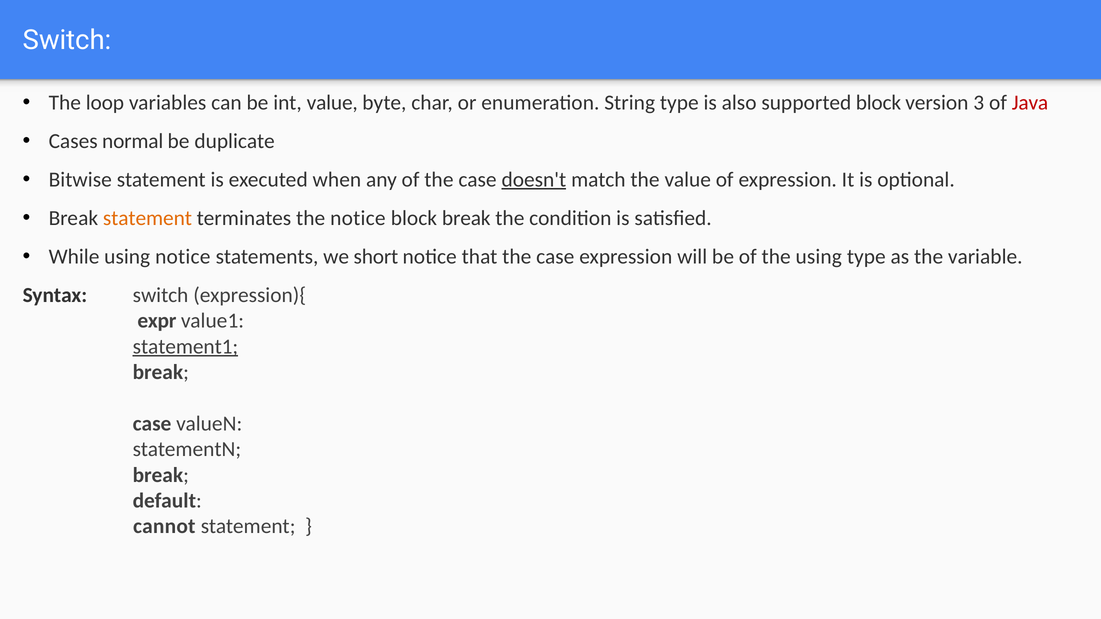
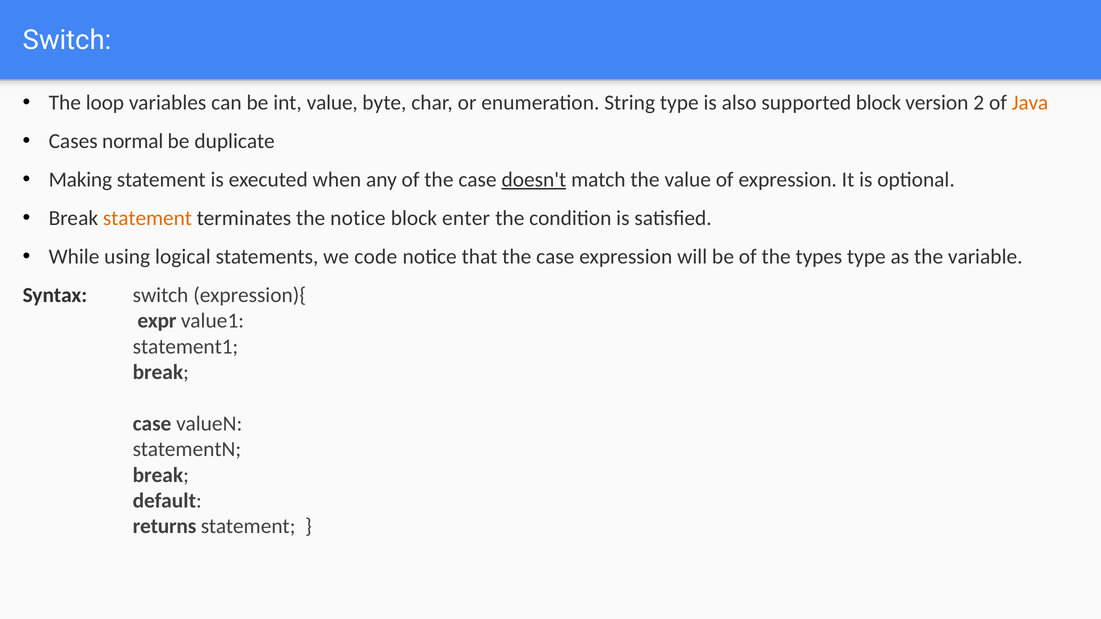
3: 3 -> 2
Java colour: red -> orange
Bitwise: Bitwise -> Making
block break: break -> enter
using notice: notice -> logical
short: short -> code
the using: using -> types
statement1 underline: present -> none
cannot: cannot -> returns
